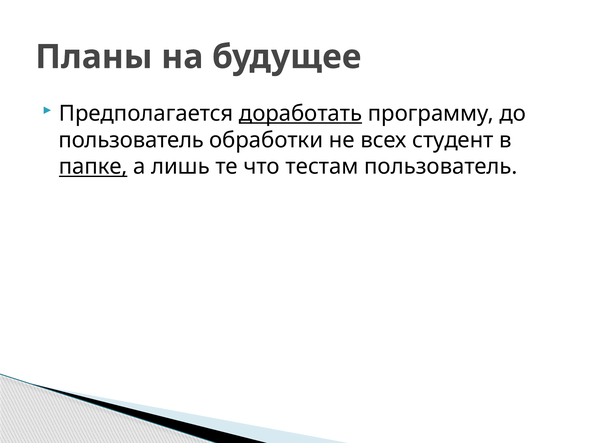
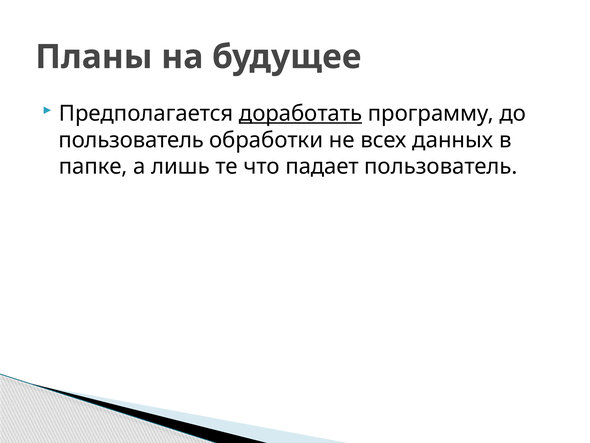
студент: студент -> данных
папке underline: present -> none
тестам: тестам -> падает
